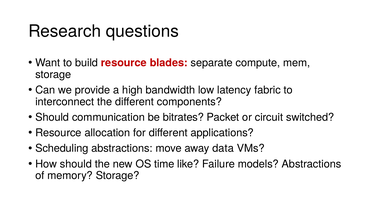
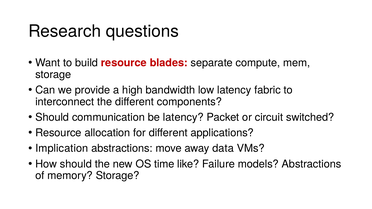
be bitrates: bitrates -> latency
Scheduling: Scheduling -> Implication
